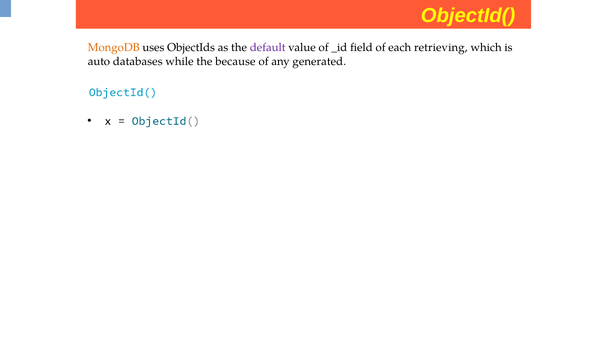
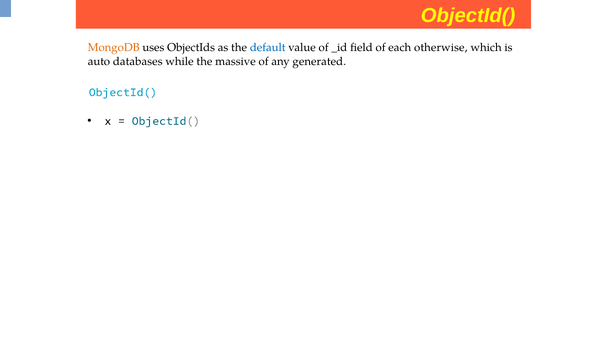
default colour: purple -> blue
retrieving: retrieving -> otherwise
because: because -> massive
